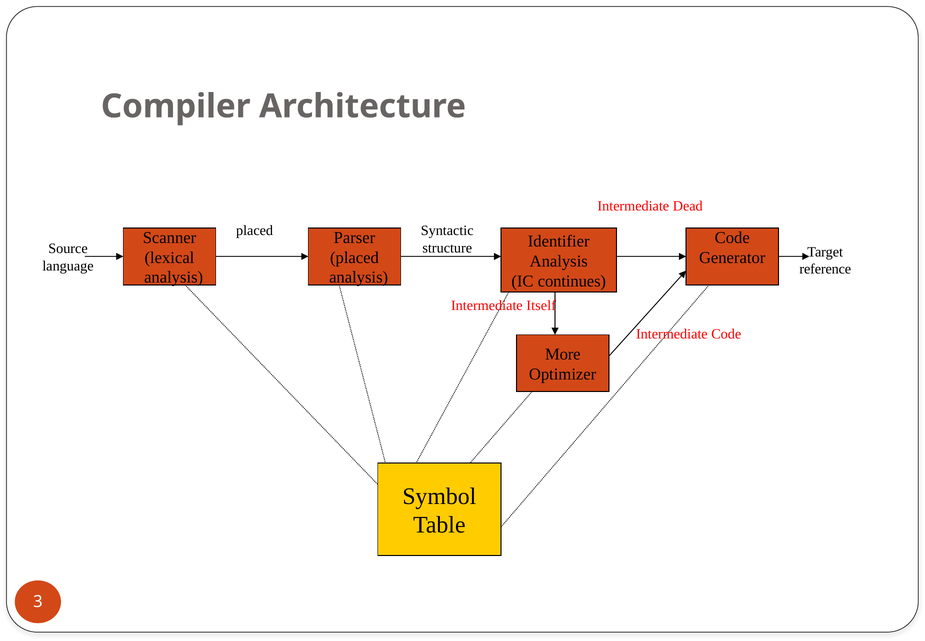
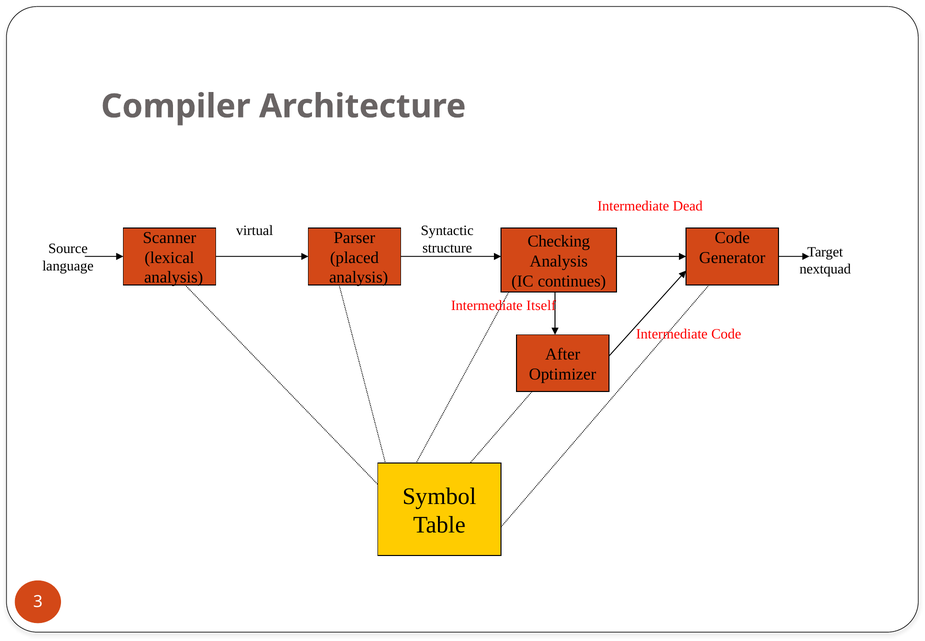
placed at (255, 231): placed -> virtual
Identifier: Identifier -> Checking
reference: reference -> nextquad
More: More -> After
